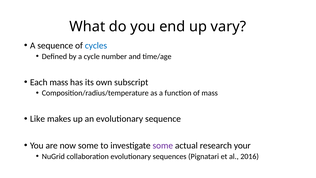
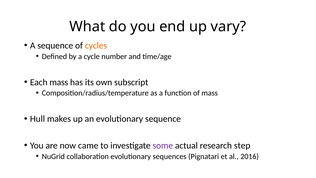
cycles colour: blue -> orange
Like: Like -> Hull
now some: some -> came
your: your -> step
